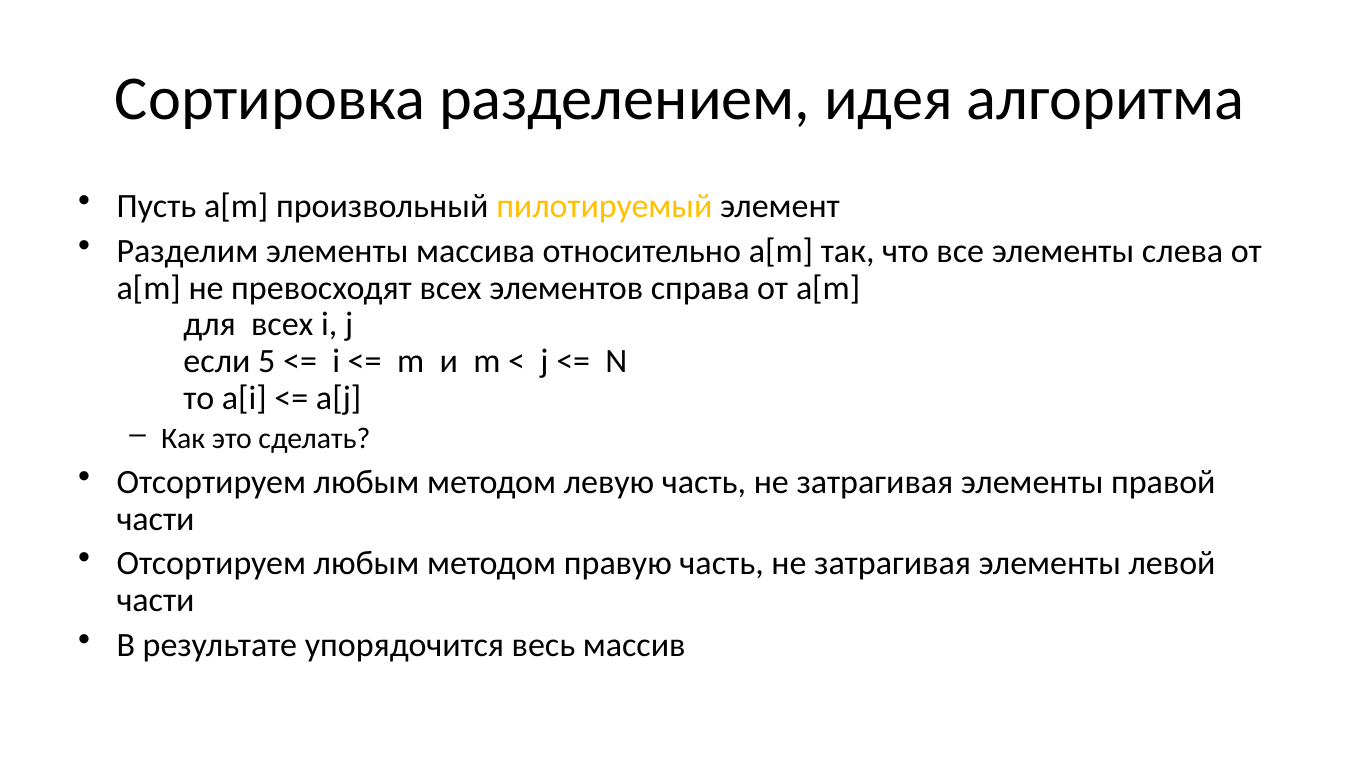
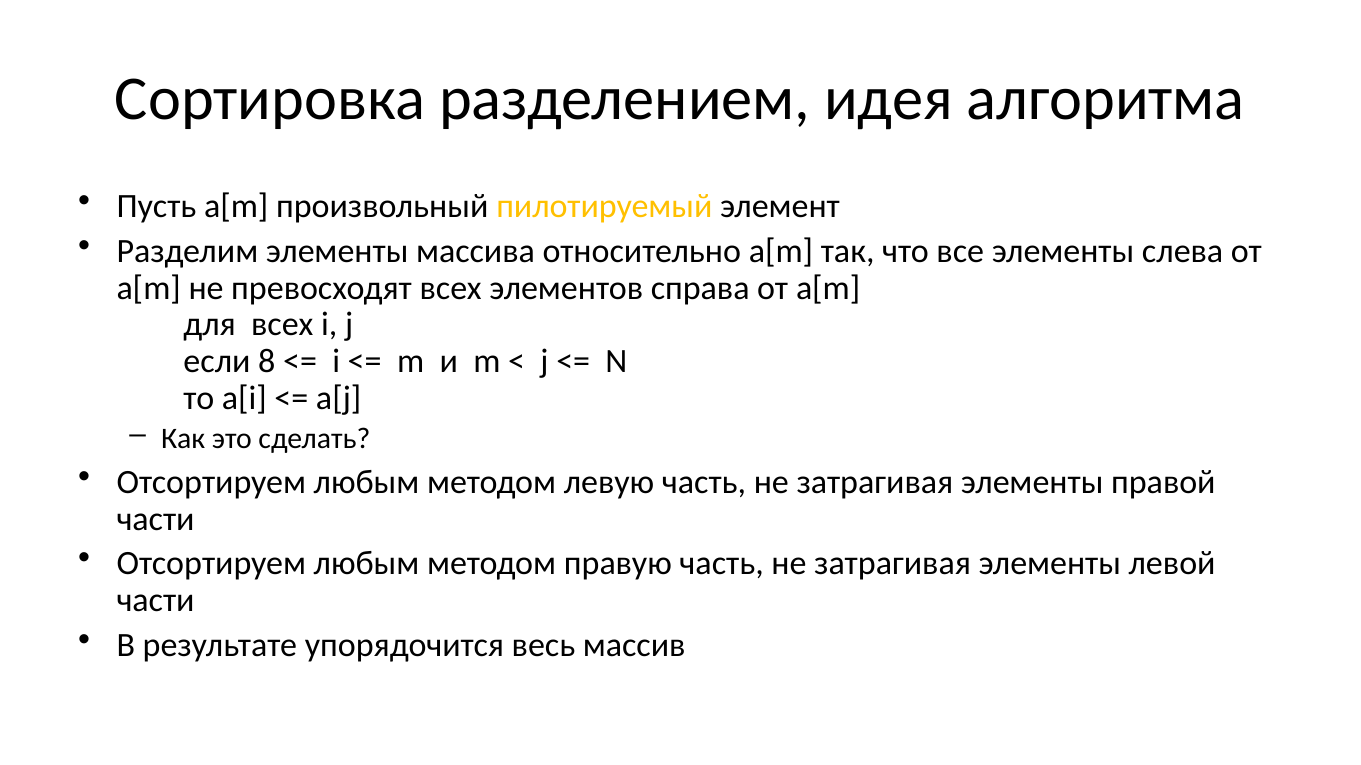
5: 5 -> 8
